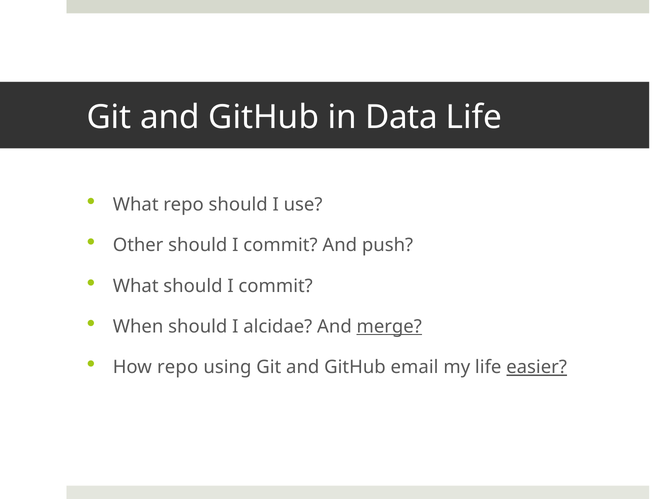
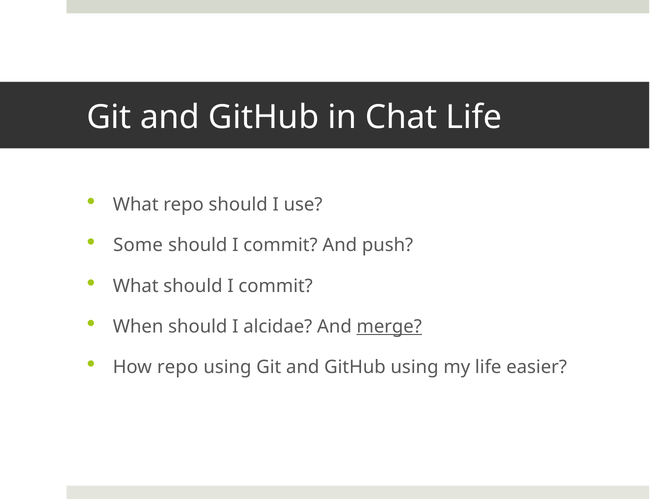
Data: Data -> Chat
Other: Other -> Some
GitHub email: email -> using
easier underline: present -> none
